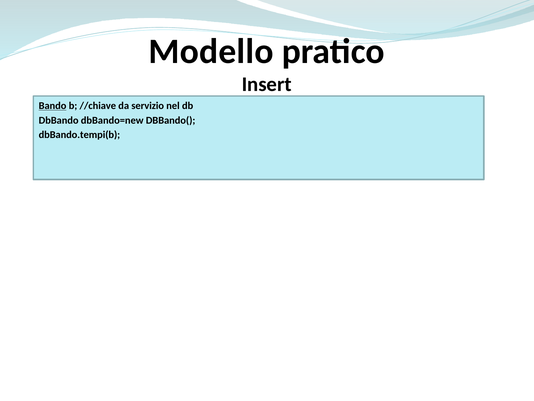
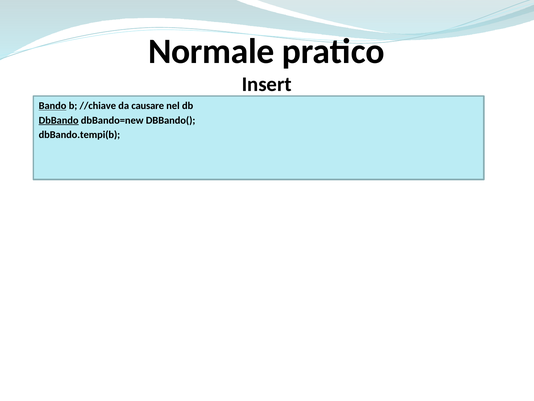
Modello: Modello -> Normale
servizio: servizio -> causare
DbBando underline: none -> present
